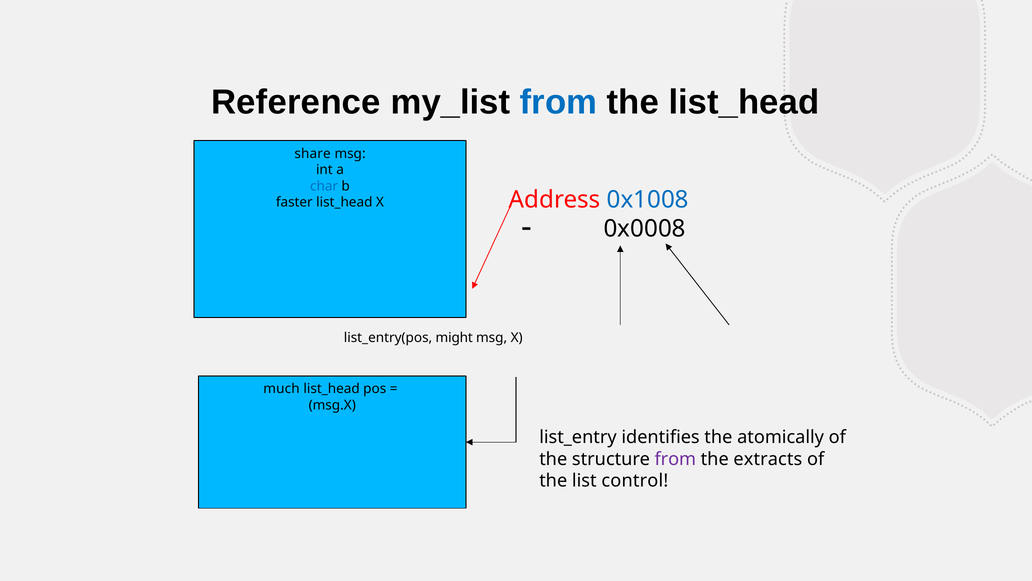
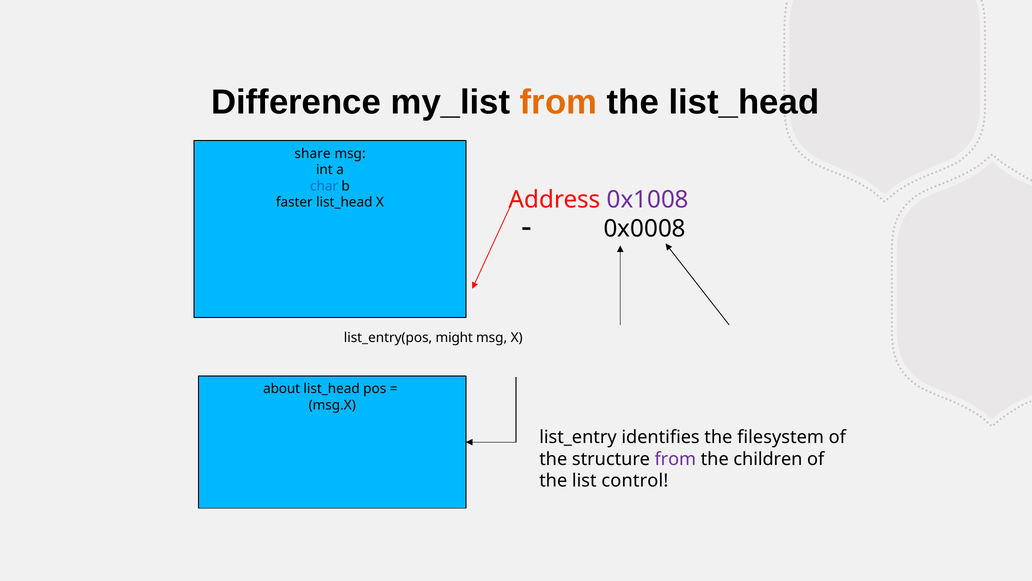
Reference: Reference -> Difference
from at (558, 102) colour: blue -> orange
0x1008 colour: blue -> purple
much: much -> about
atomically: atomically -> filesystem
extracts: extracts -> children
